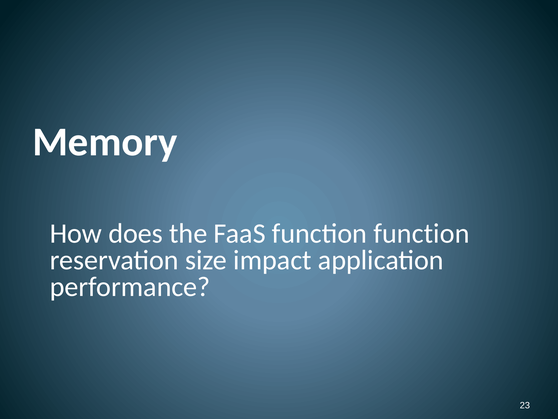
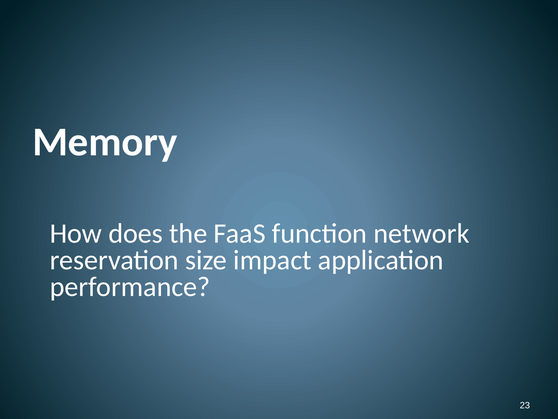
function function: function -> network
